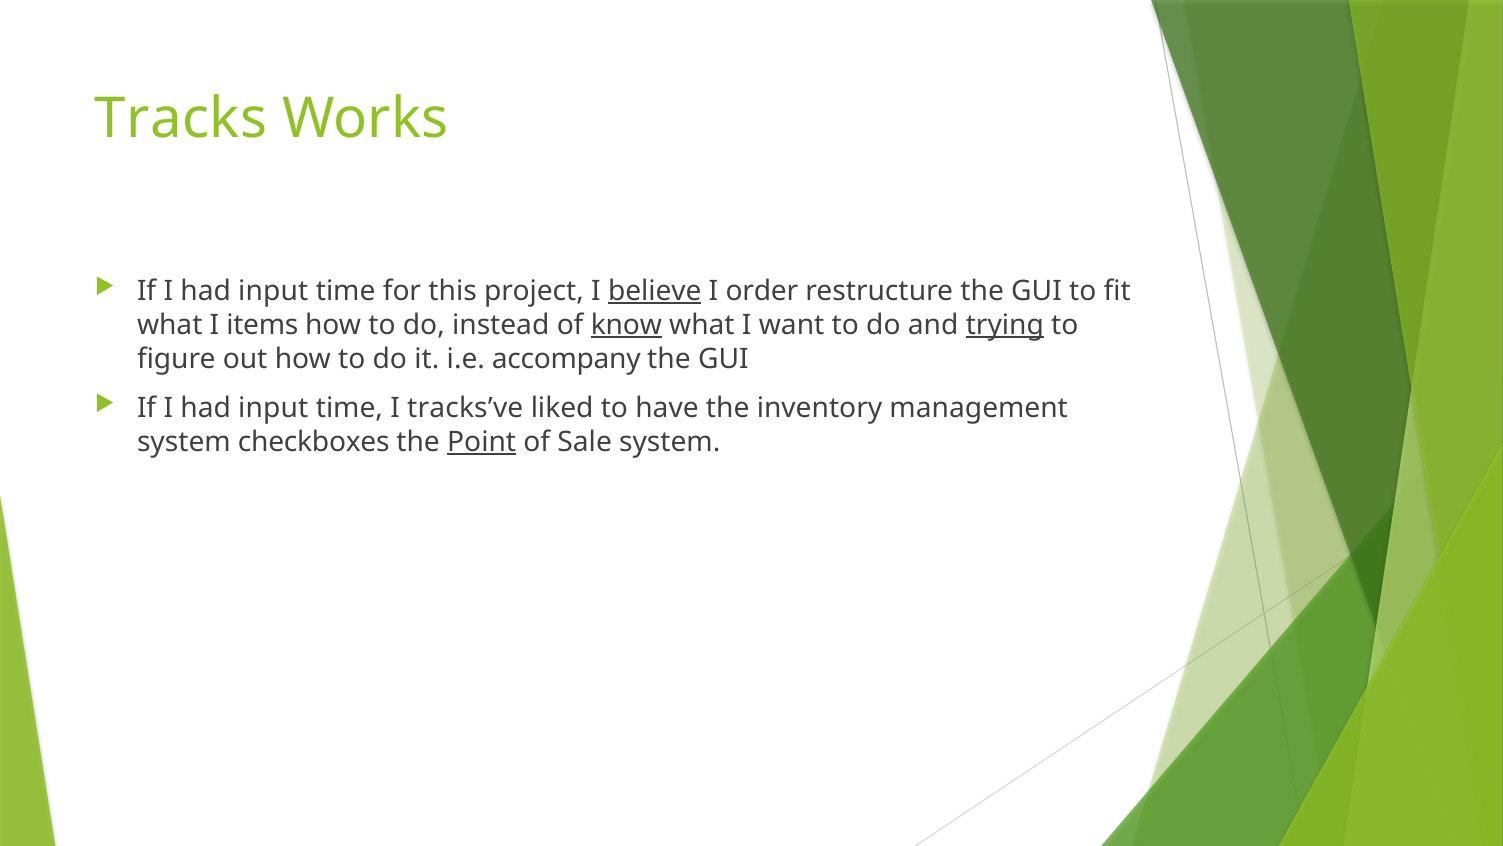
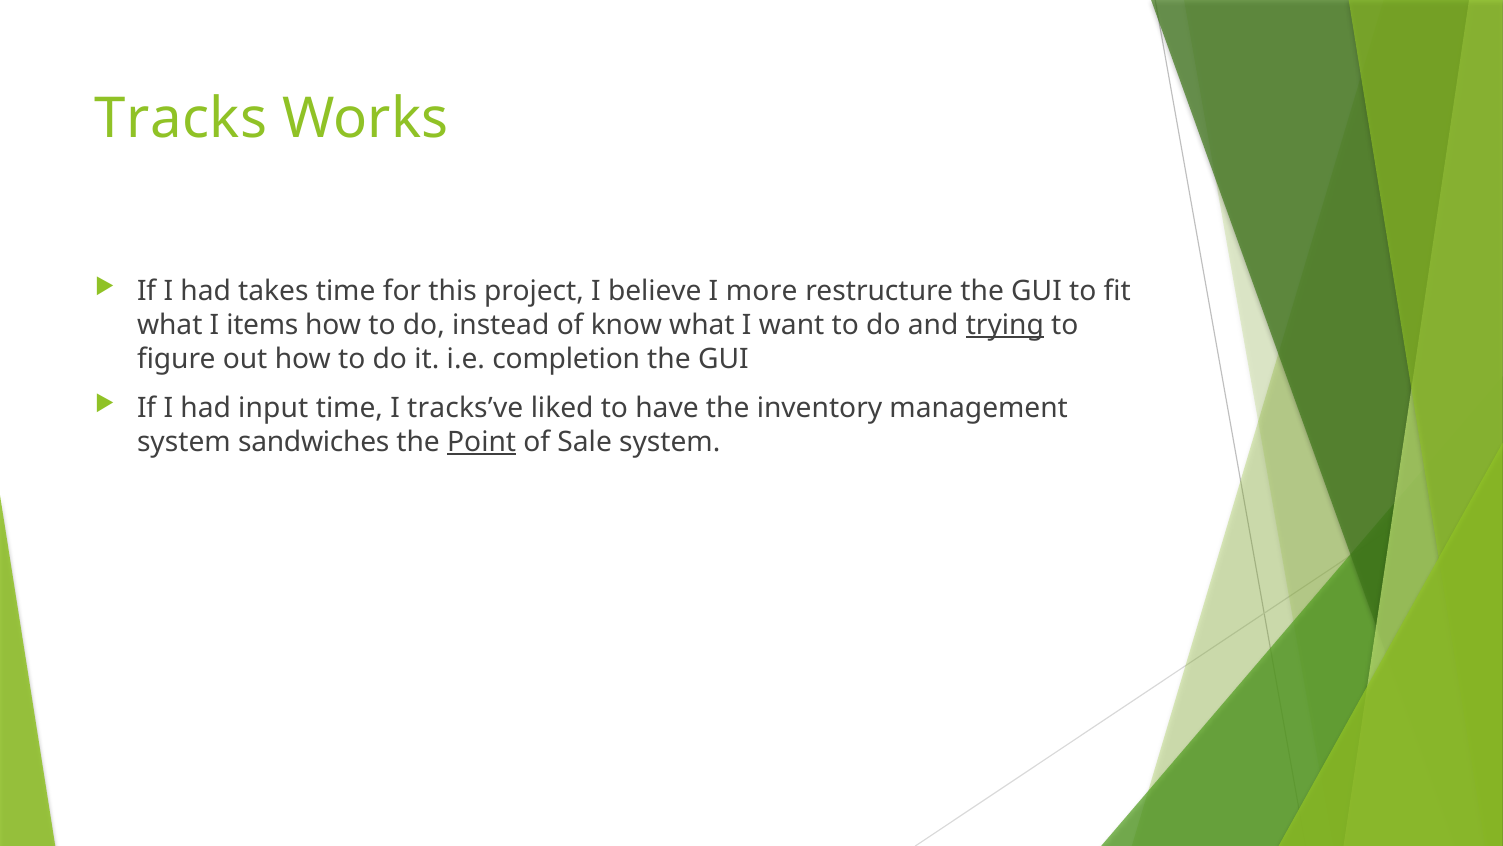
input at (273, 291): input -> takes
believe underline: present -> none
order: order -> more
know underline: present -> none
accompany: accompany -> completion
checkboxes: checkboxes -> sandwiches
